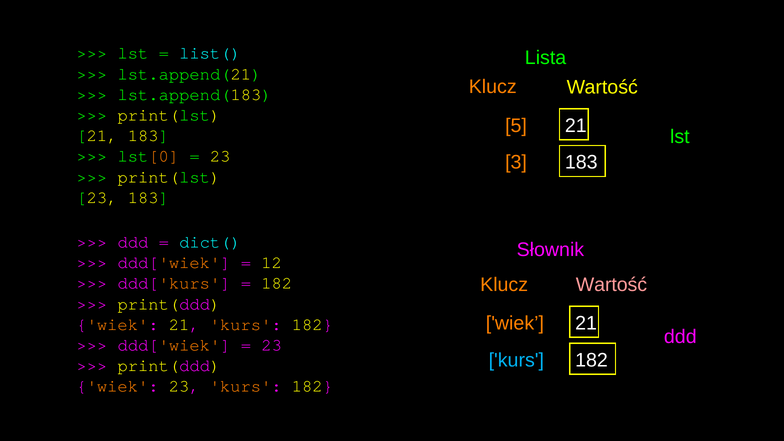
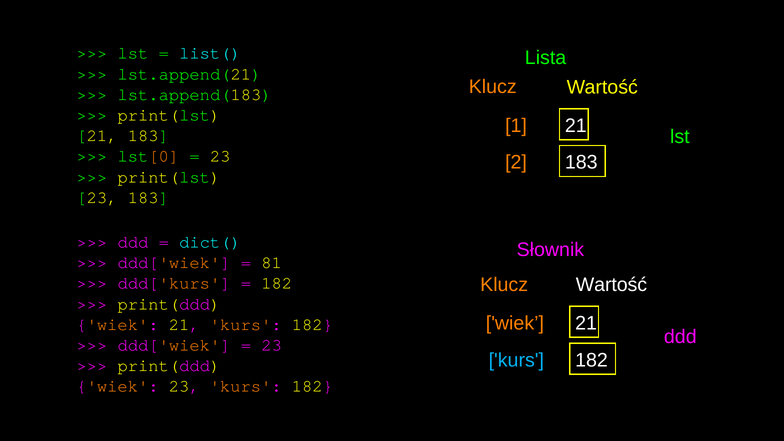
5: 5 -> 1
3: 3 -> 2
12: 12 -> 81
Wartość at (611, 285) colour: pink -> white
